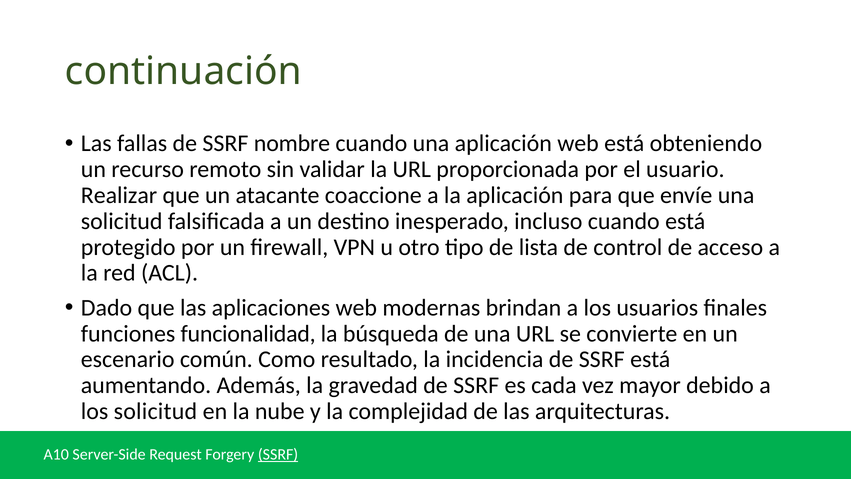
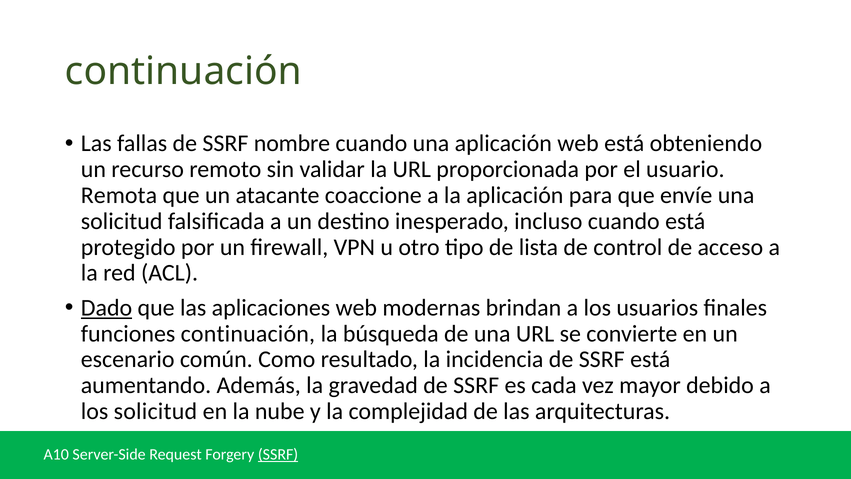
Realizar: Realizar -> Remota
Dado underline: none -> present
funciones funcionalidad: funcionalidad -> continuación
